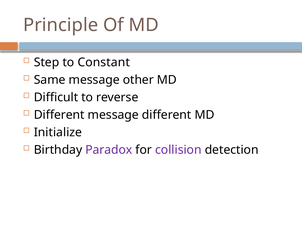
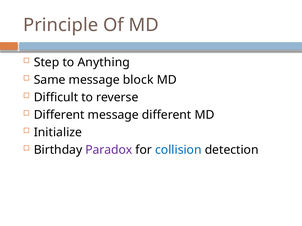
Constant: Constant -> Anything
other: other -> block
collision colour: purple -> blue
